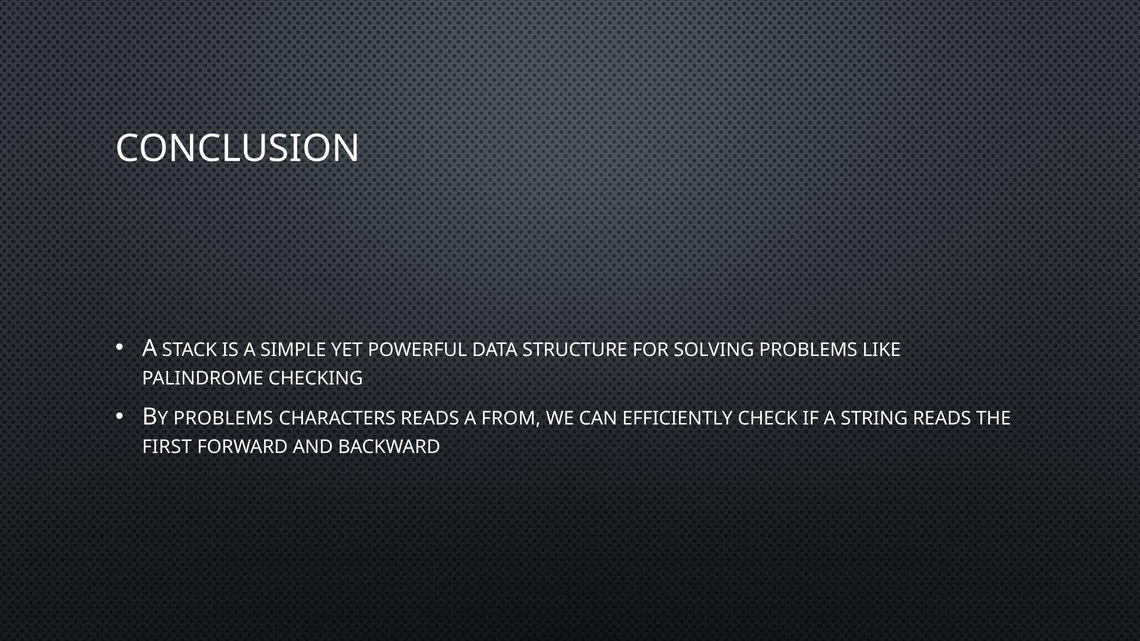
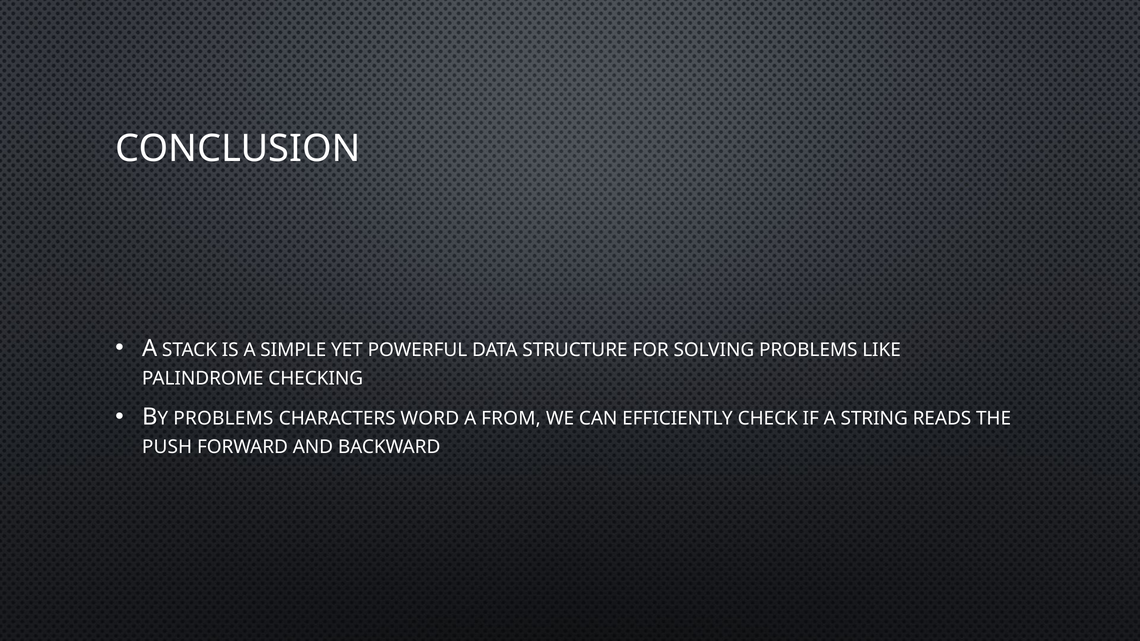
CHARACTERS READS: READS -> WORD
FIRST: FIRST -> PUSH
